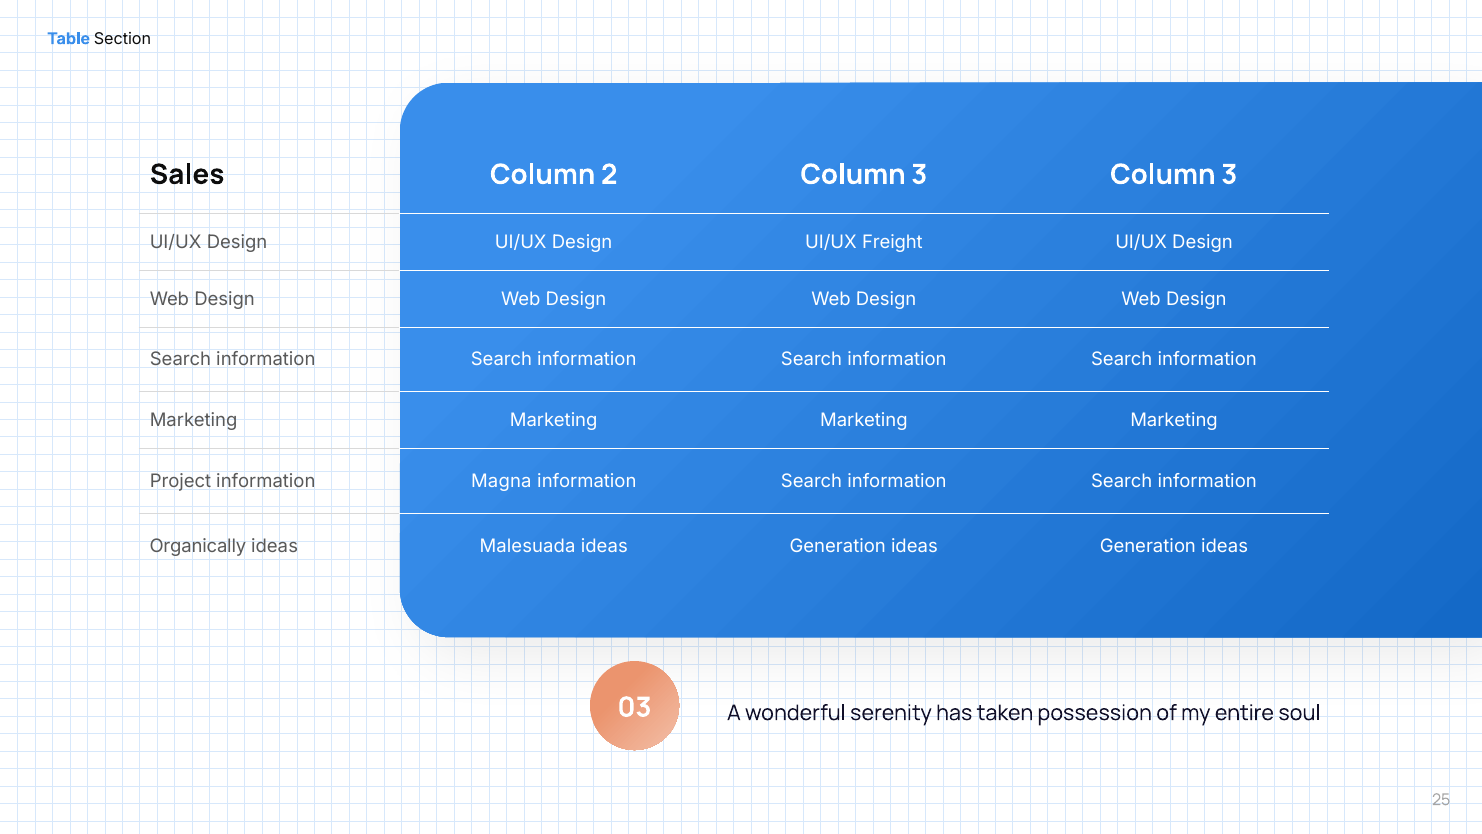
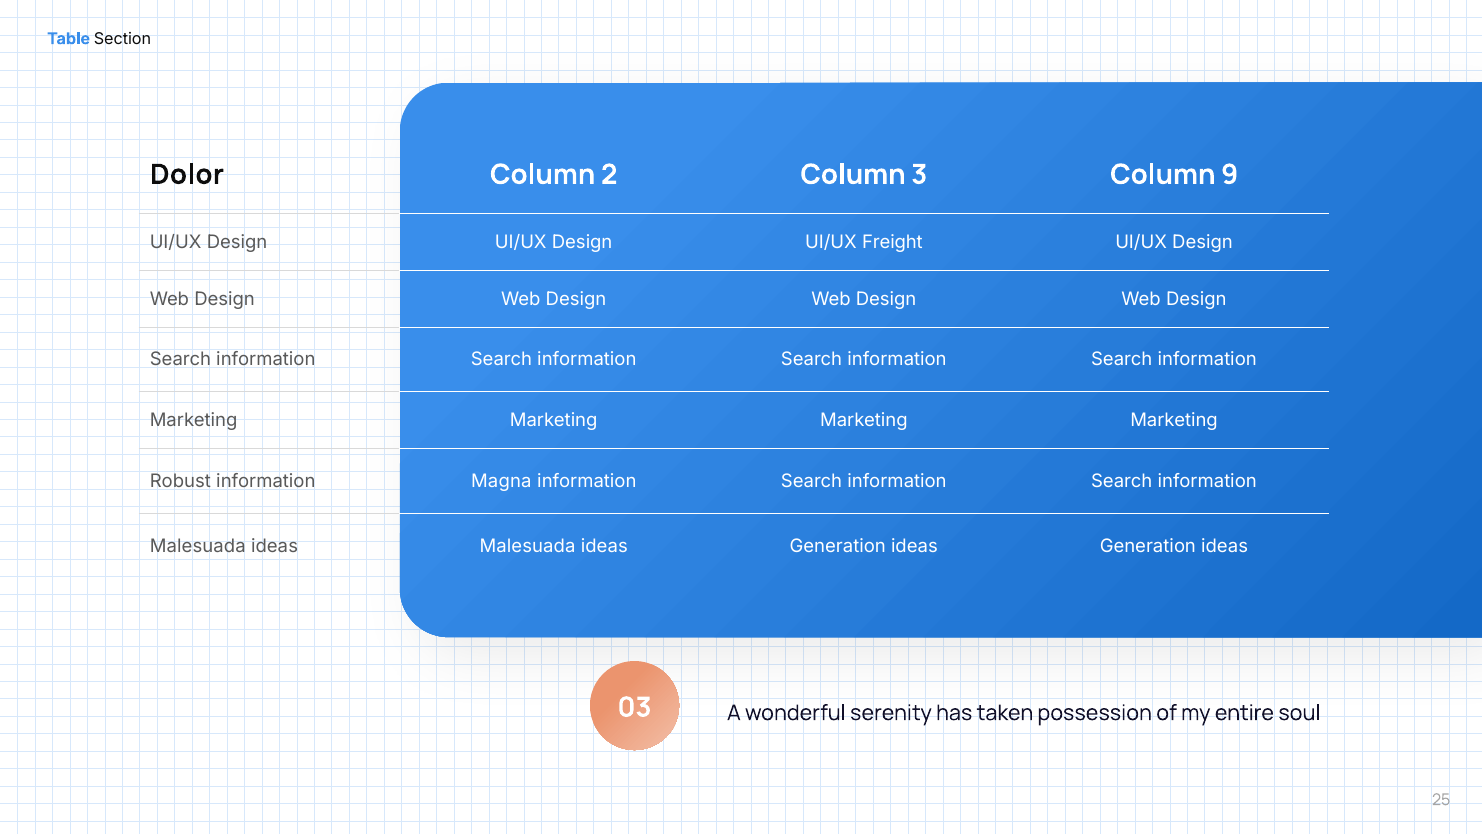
Sales: Sales -> Dolor
3 Column 3: 3 -> 9
Project: Project -> Robust
Organically at (198, 546): Organically -> Malesuada
